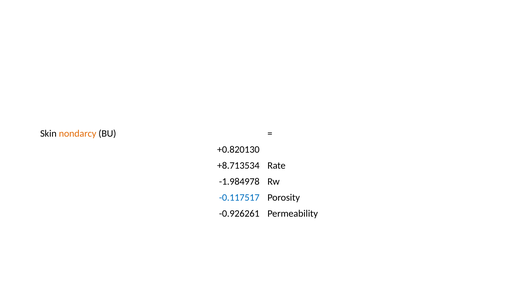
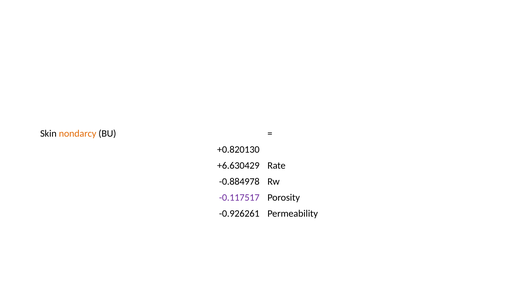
+8.713534: +8.713534 -> +6.630429
-1.984978: -1.984978 -> -0.884978
-0.117517 colour: blue -> purple
